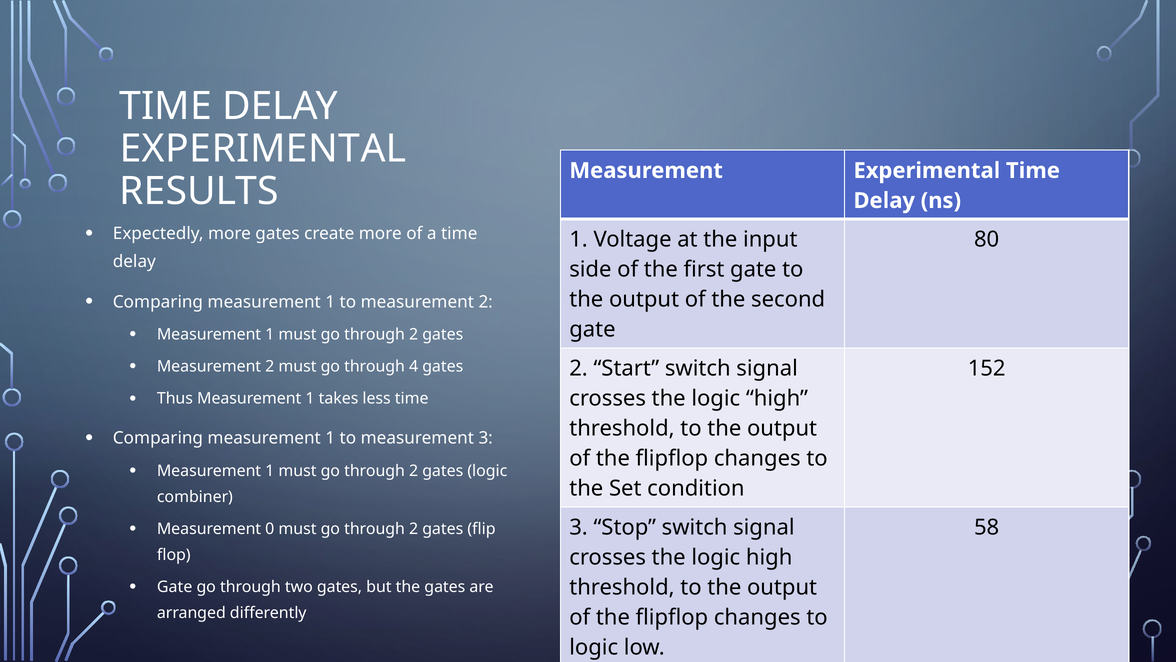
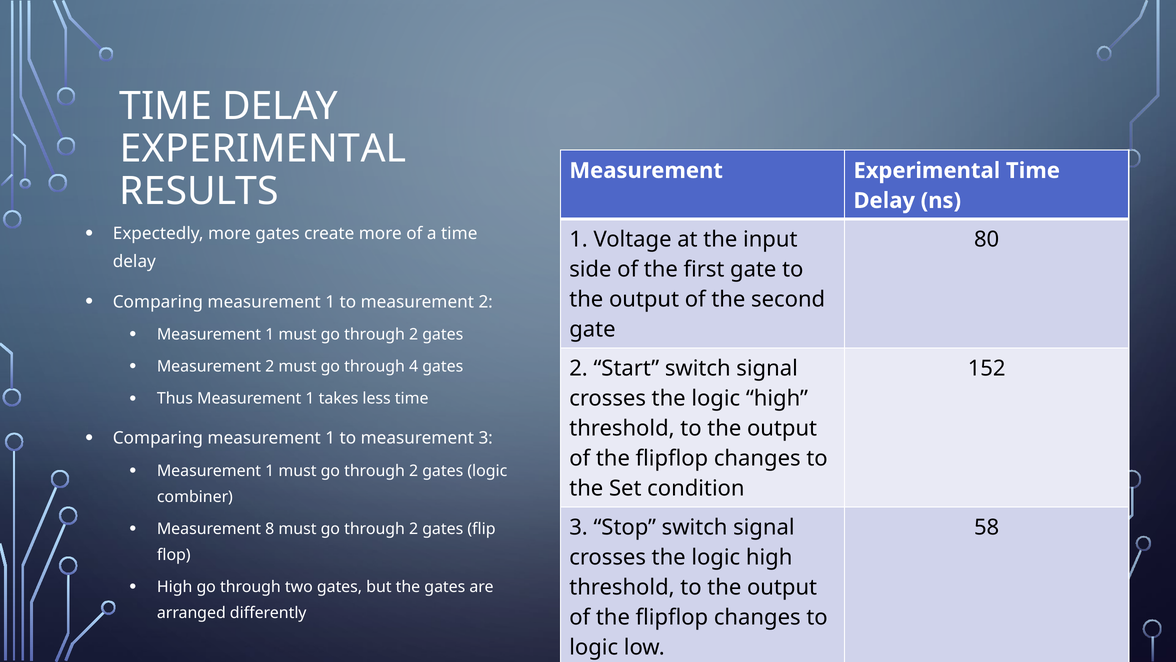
0: 0 -> 8
Gate at (175, 587): Gate -> High
